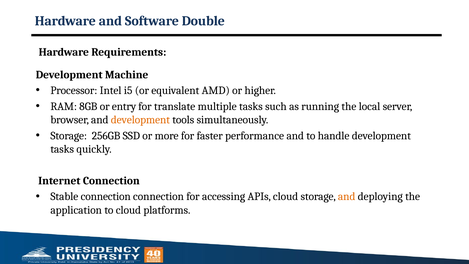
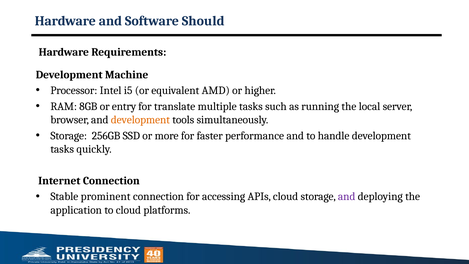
Double: Double -> Should
Stable connection: connection -> prominent
and at (347, 196) colour: orange -> purple
